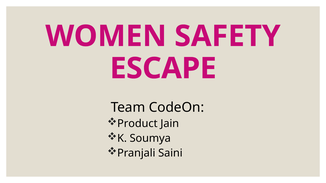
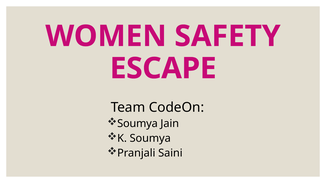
Product at (137, 124): Product -> Soumya
